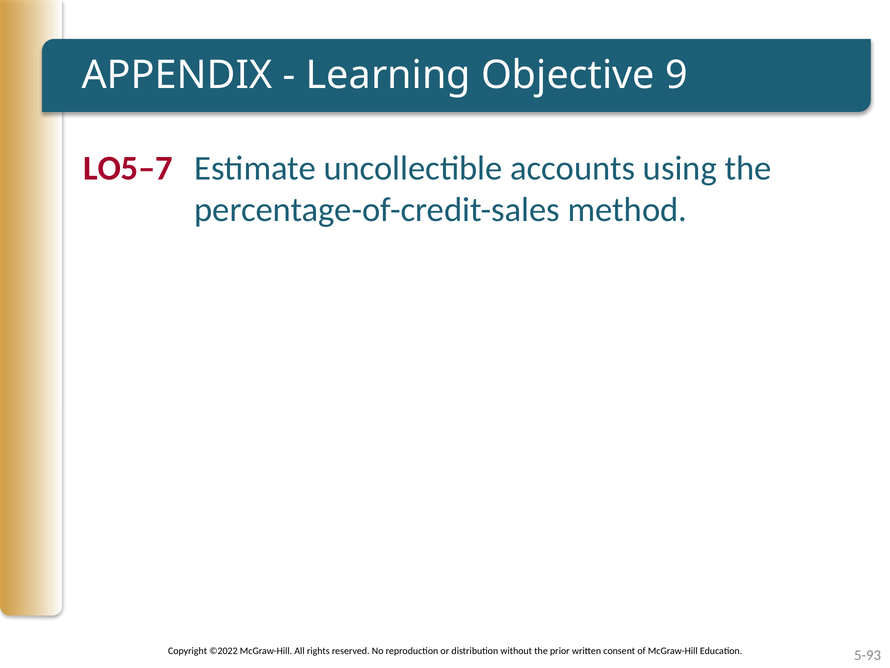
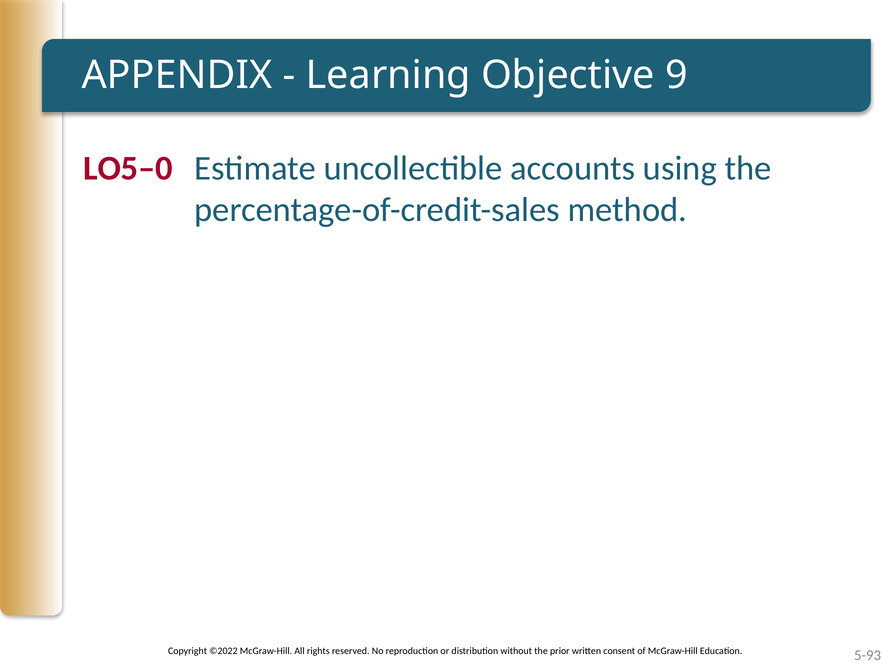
LO5–7: LO5–7 -> LO5–0
